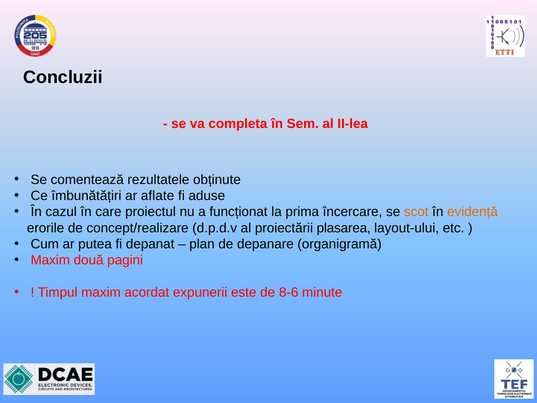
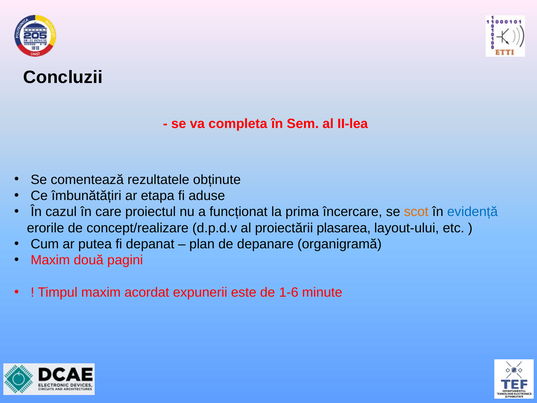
aflate: aflate -> etapa
evidență colour: orange -> blue
8-6: 8-6 -> 1-6
